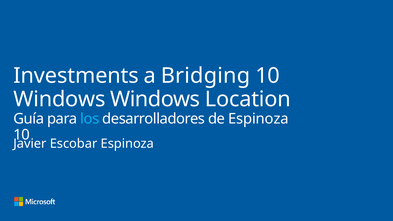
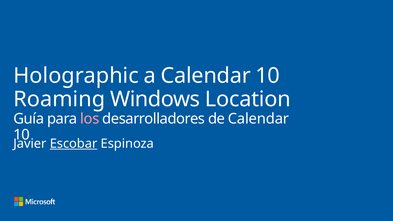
Investments: Investments -> Holographic
a Bridging: Bridging -> Calendar
Windows at (59, 99): Windows -> Roaming
los colour: light blue -> pink
de Espinoza: Espinoza -> Calendar
Escobar underline: none -> present
